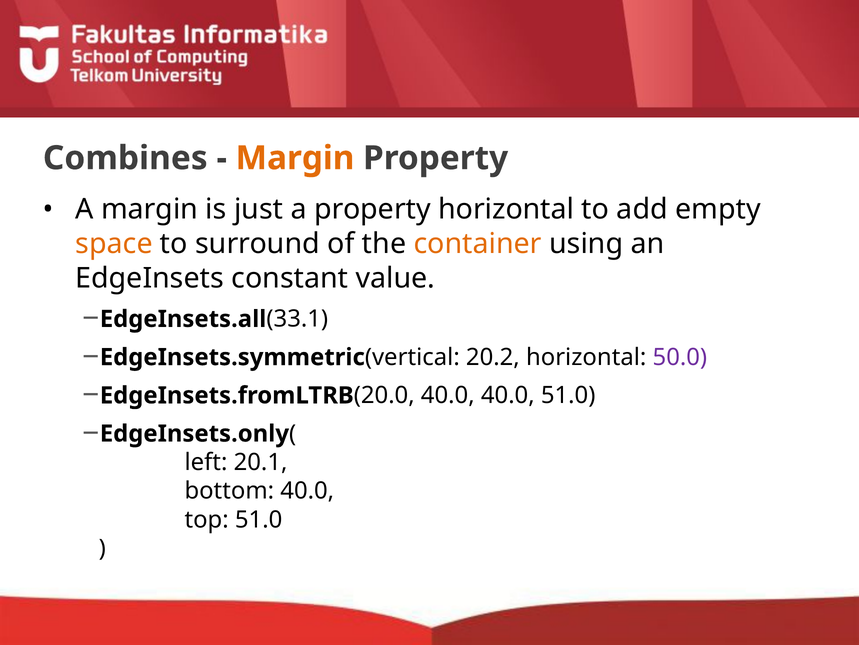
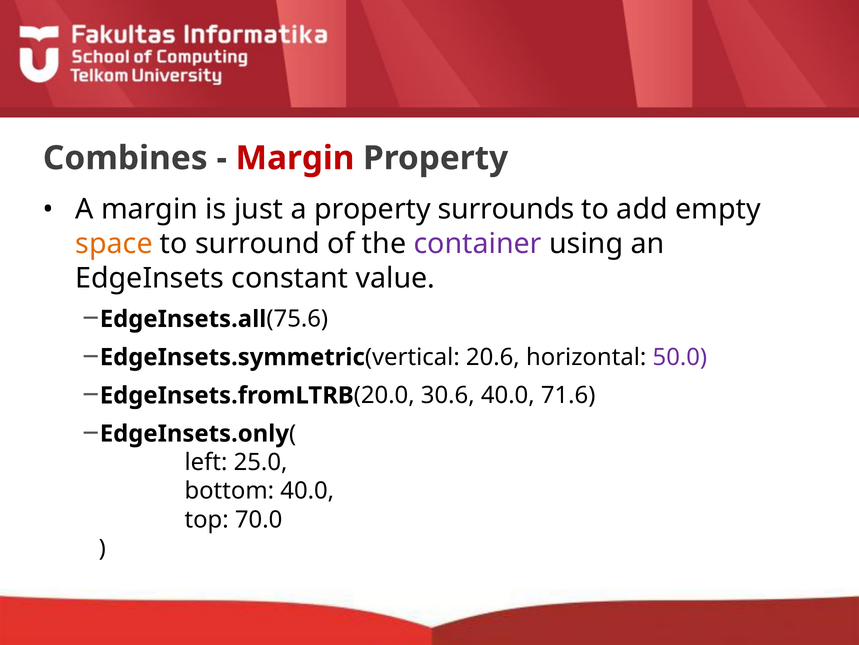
Margin at (295, 158) colour: orange -> red
property horizontal: horizontal -> surrounds
container colour: orange -> purple
33.1: 33.1 -> 75.6
20.2: 20.2 -> 20.6
20.0 40.0: 40.0 -> 30.6
40.0 51.0: 51.0 -> 71.6
20.1: 20.1 -> 25.0
top 51.0: 51.0 -> 70.0
